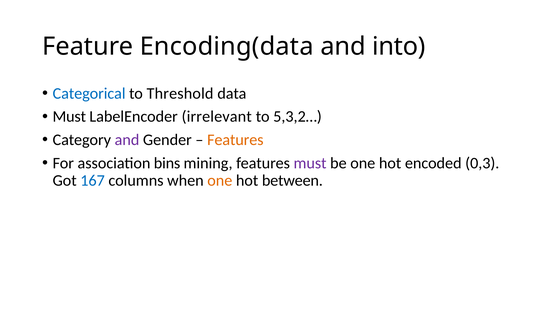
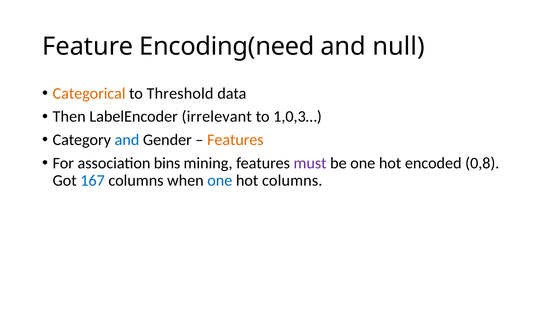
Encoding(data: Encoding(data -> Encoding(need
into: into -> null
Categorical colour: blue -> orange
Must at (69, 117): Must -> Then
5,3,2…: 5,3,2… -> 1,0,3…
and at (127, 140) colour: purple -> blue
0,3: 0,3 -> 0,8
one at (220, 181) colour: orange -> blue
hot between: between -> columns
